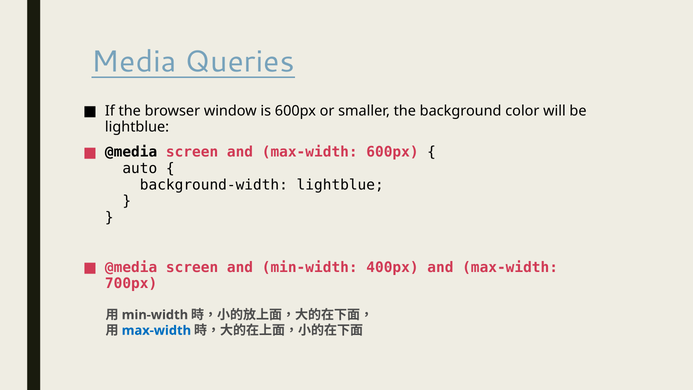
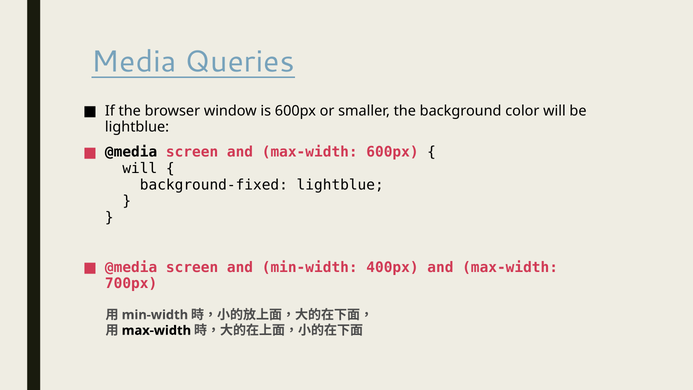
auto at (140, 168): auto -> will
background-width: background-width -> background-fixed
max-width at (156, 330) colour: blue -> black
